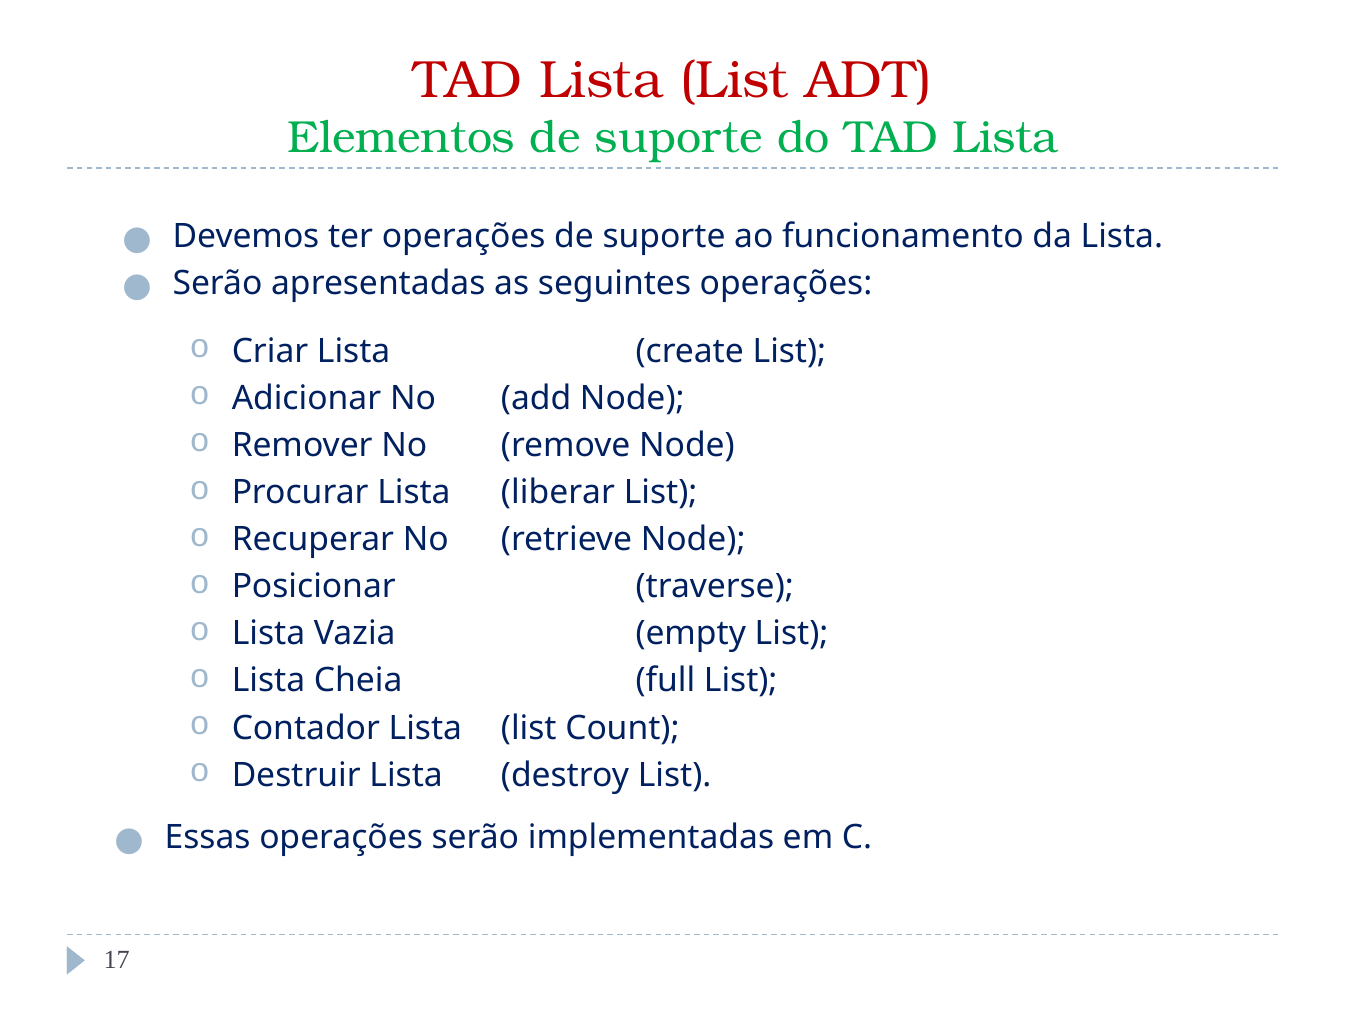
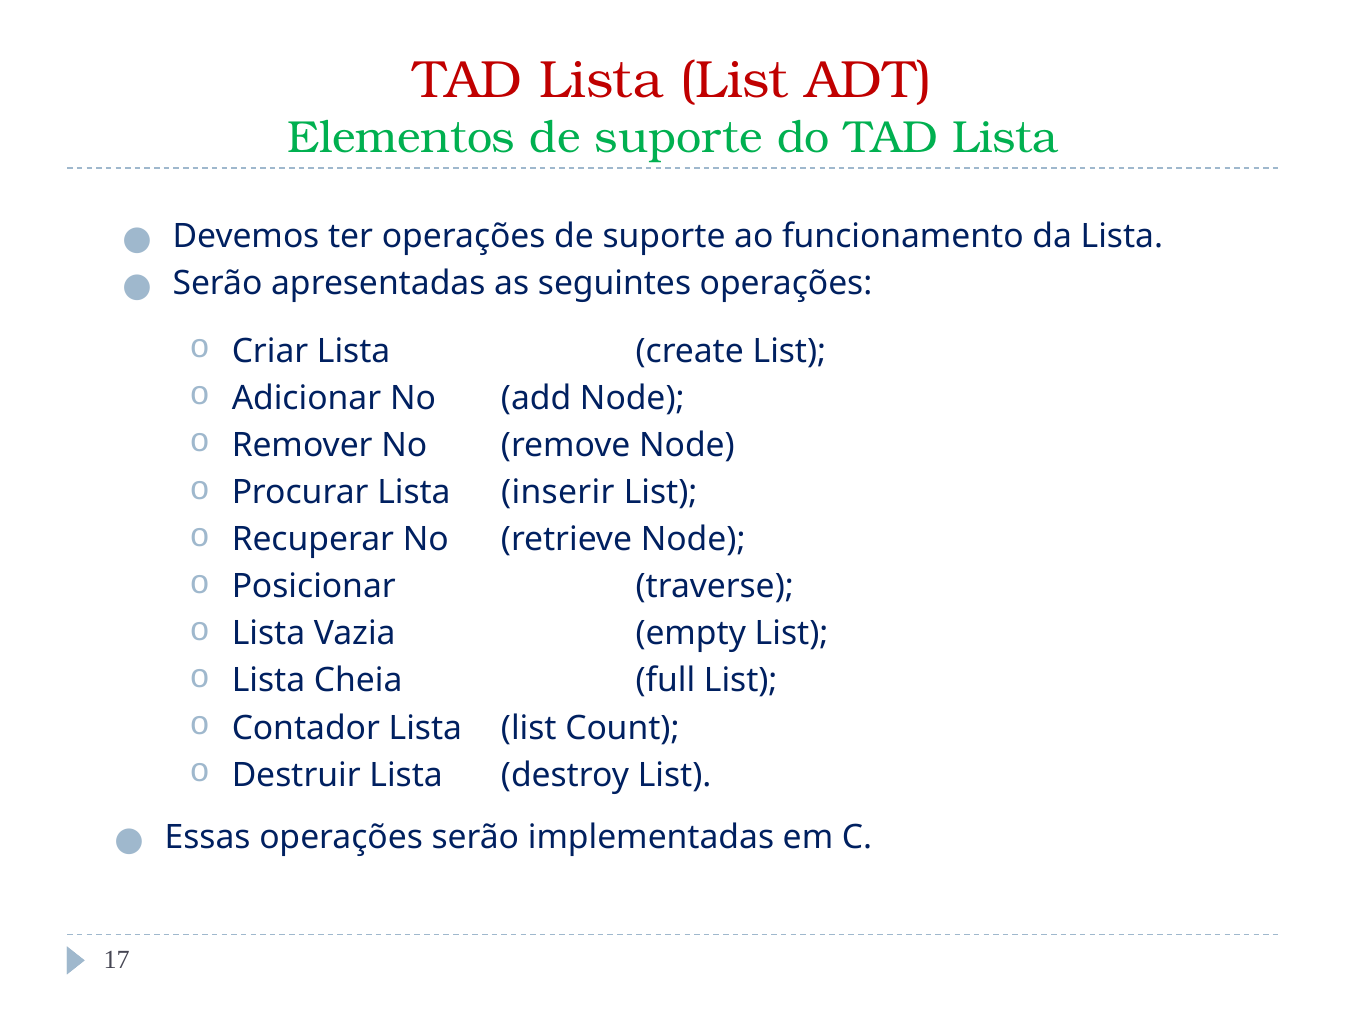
liberar: liberar -> inserir
